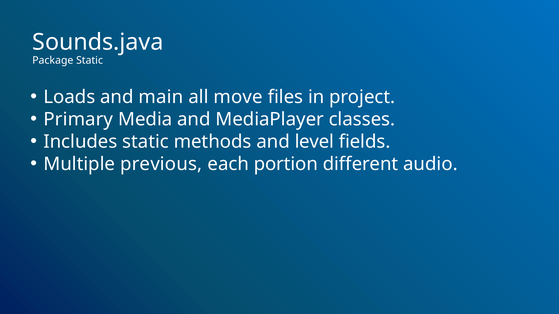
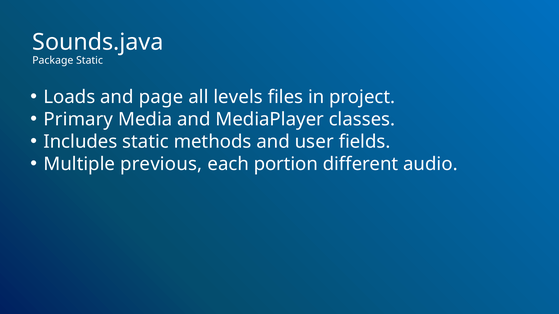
main: main -> page
move: move -> levels
level: level -> user
